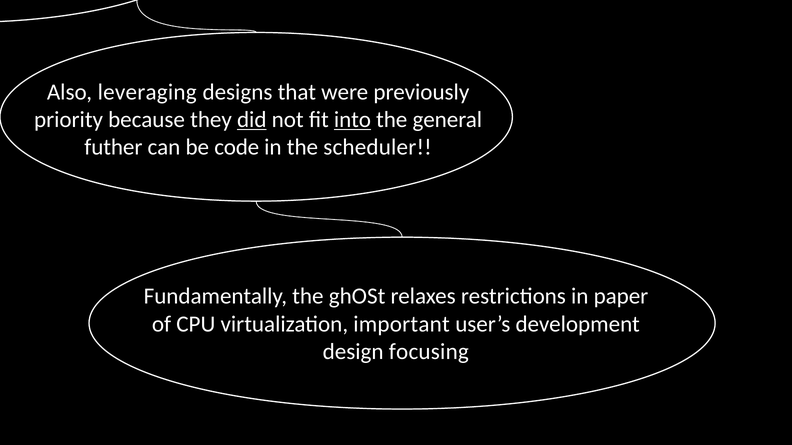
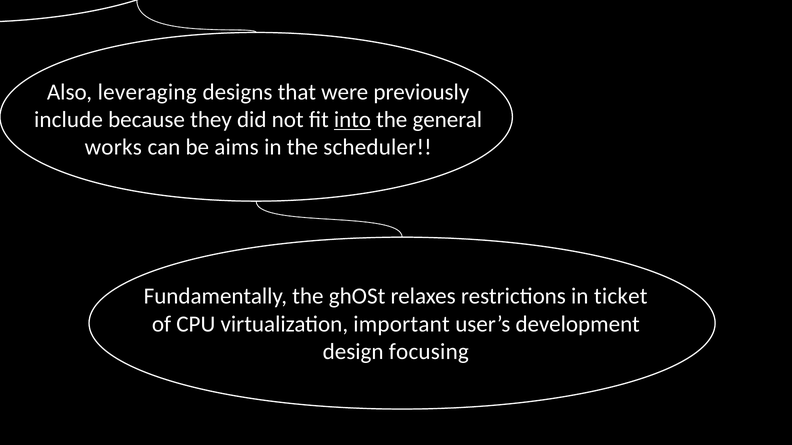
priority: priority -> include
did underline: present -> none
futher: futher -> works
code: code -> aims
paper: paper -> ticket
